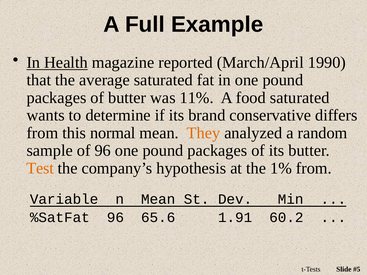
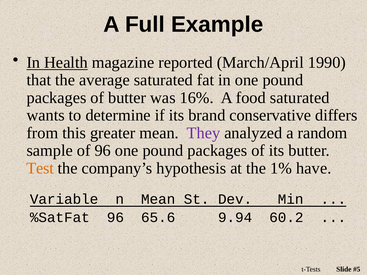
11%: 11% -> 16%
normal: normal -> greater
They colour: orange -> purple
1% from: from -> have
1.91: 1.91 -> 9.94
